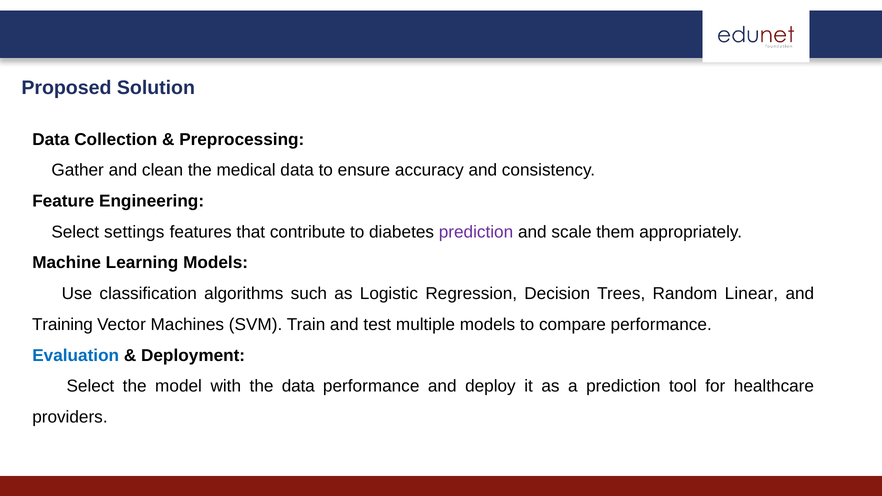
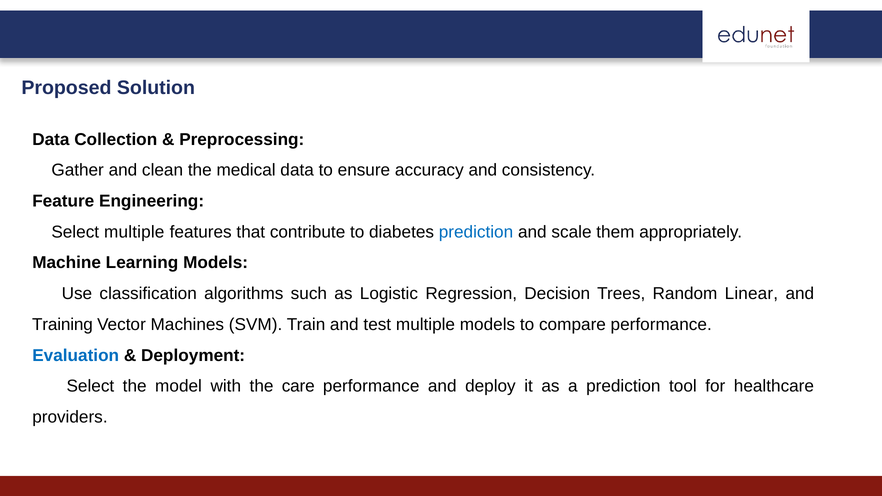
Select settings: settings -> multiple
prediction at (476, 232) colour: purple -> blue
the data: data -> care
